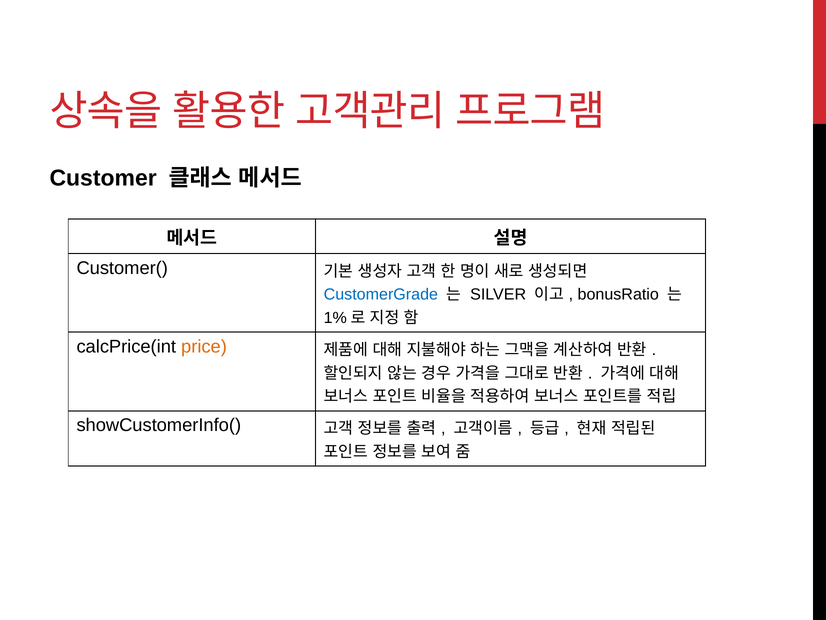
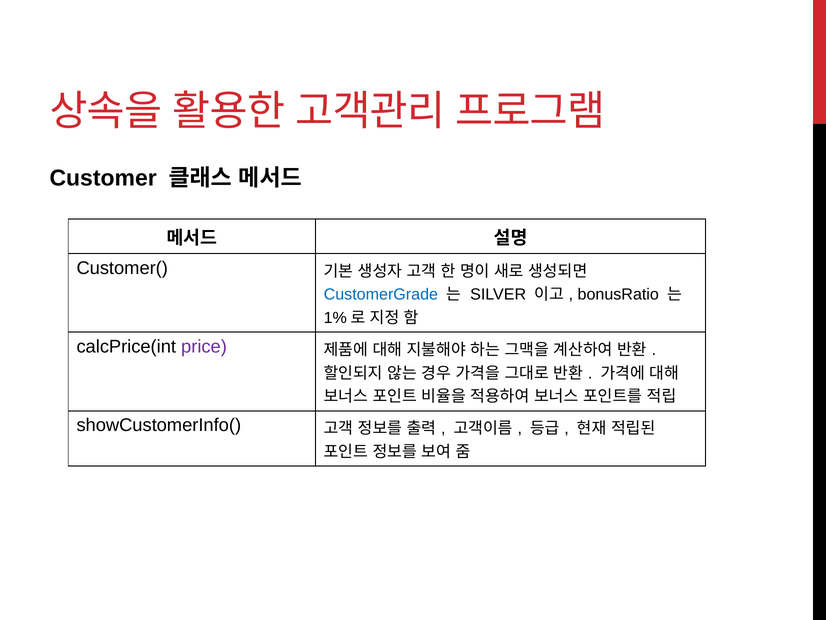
price colour: orange -> purple
